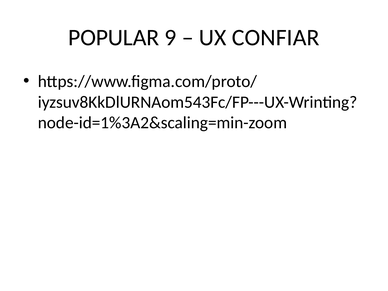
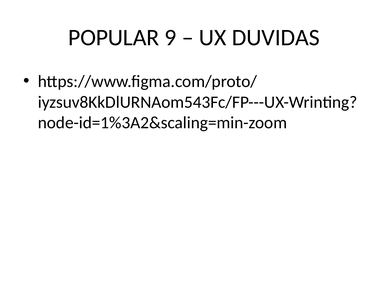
CONFIAR: CONFIAR -> DUVIDAS
